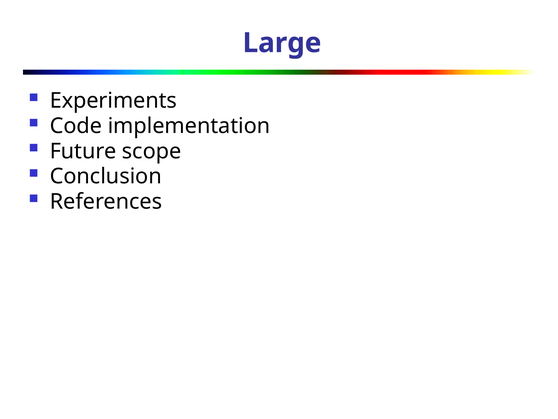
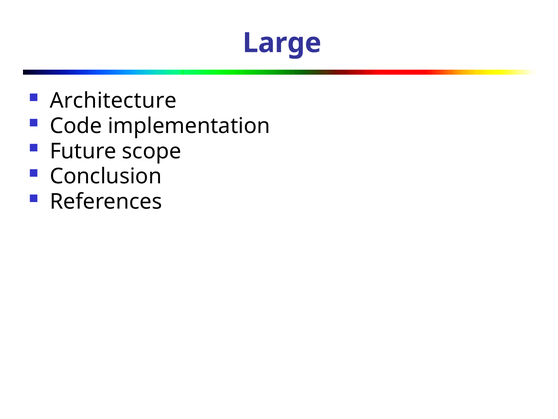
Experiments: Experiments -> Architecture
